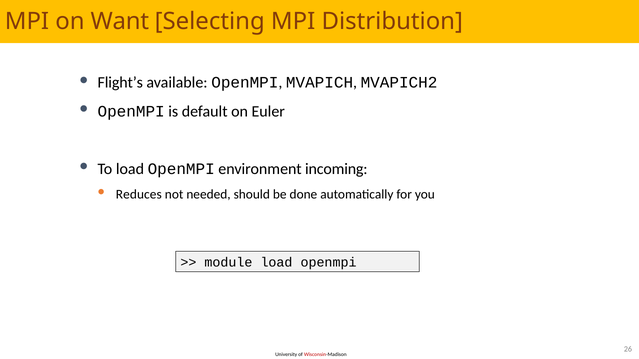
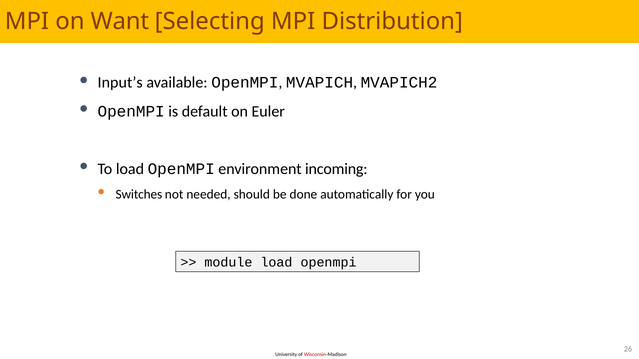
Flight’s: Flight’s -> Input’s
Reduces: Reduces -> Switches
